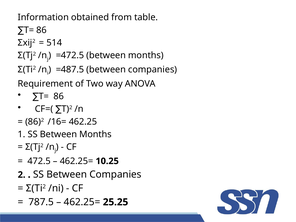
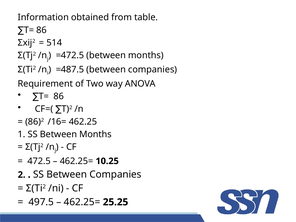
787.5: 787.5 -> 497.5
